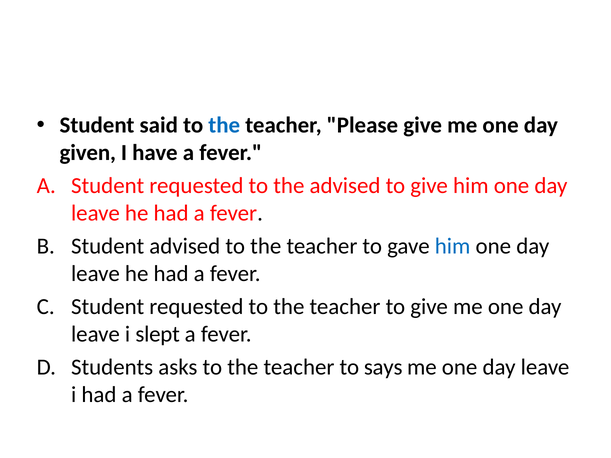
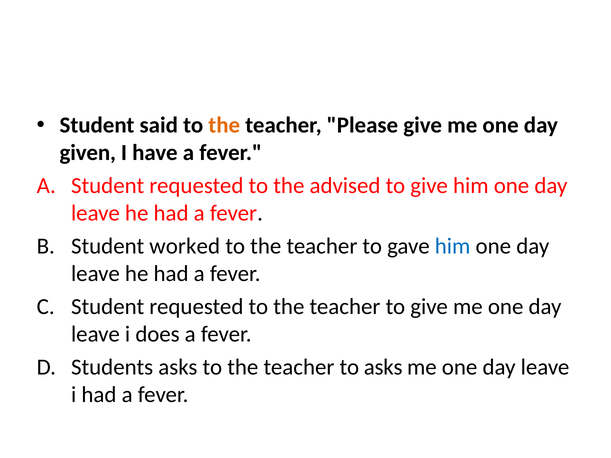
the at (224, 125) colour: blue -> orange
Student advised: advised -> worked
slept: slept -> does
to says: says -> asks
